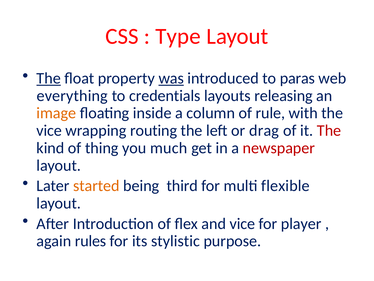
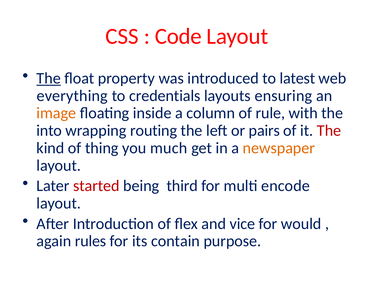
Type: Type -> Code
was underline: present -> none
paras: paras -> latest
releasing: releasing -> ensuring
vice at (49, 130): vice -> into
drag: drag -> pairs
newspaper colour: red -> orange
started colour: orange -> red
flexible: flexible -> encode
player: player -> would
stylistic: stylistic -> contain
